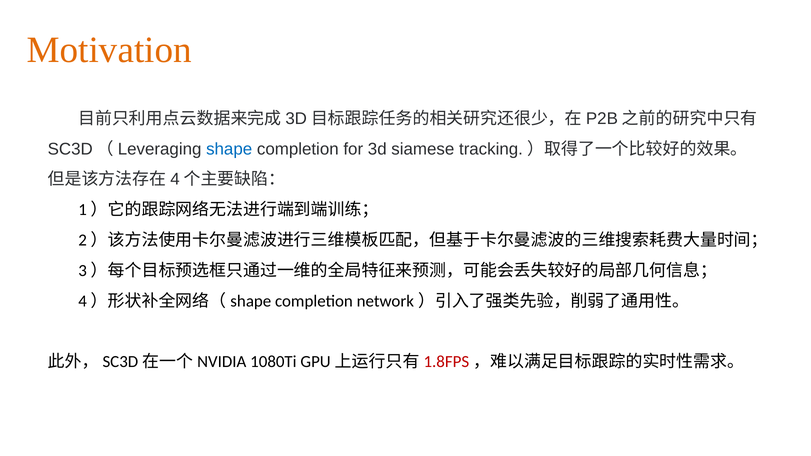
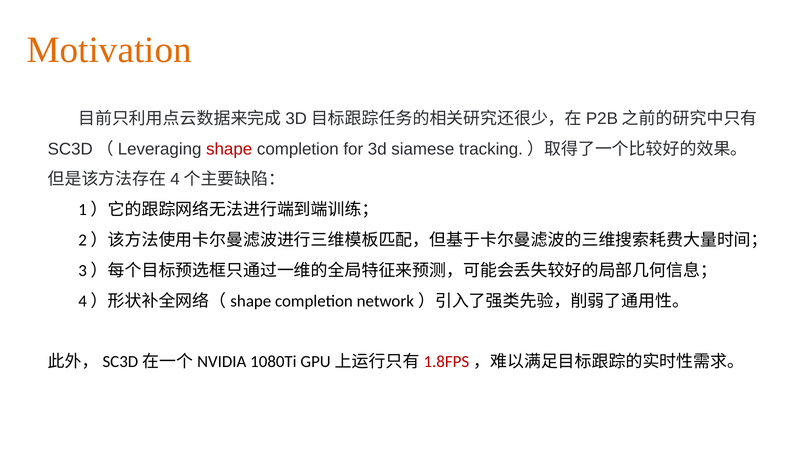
shape colour: blue -> red
